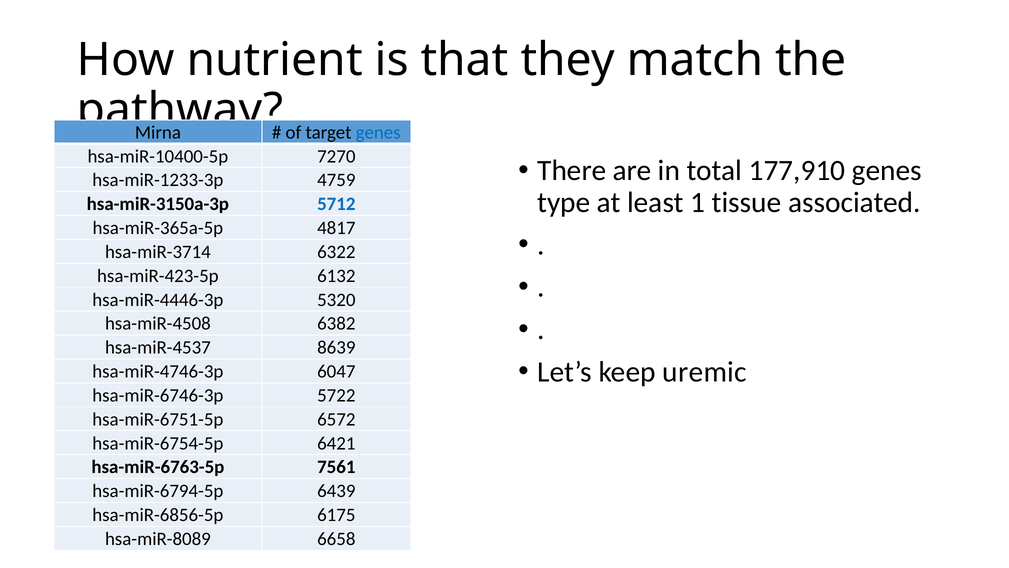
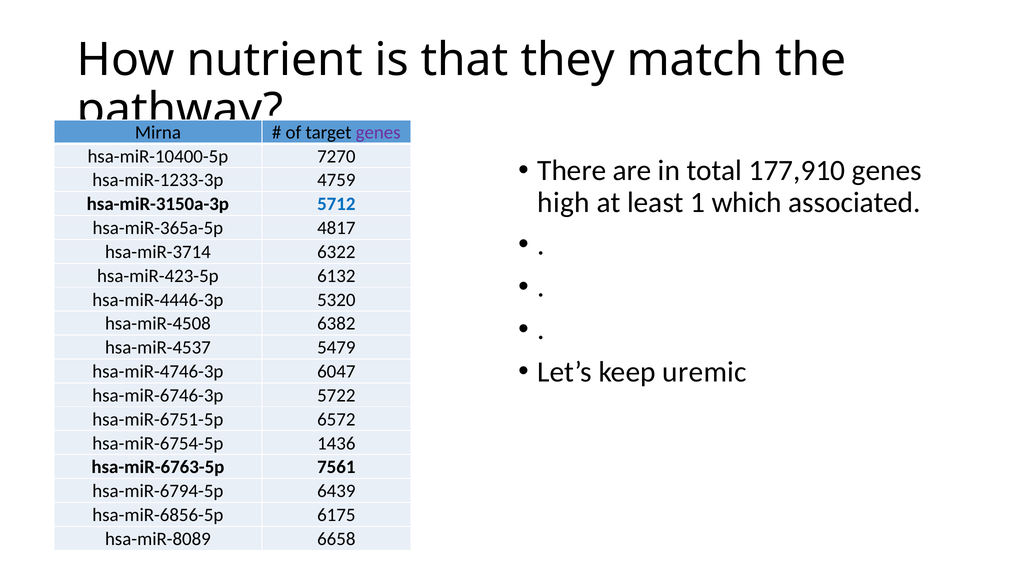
genes at (378, 132) colour: blue -> purple
type: type -> high
tissue: tissue -> which
8639: 8639 -> 5479
6421: 6421 -> 1436
